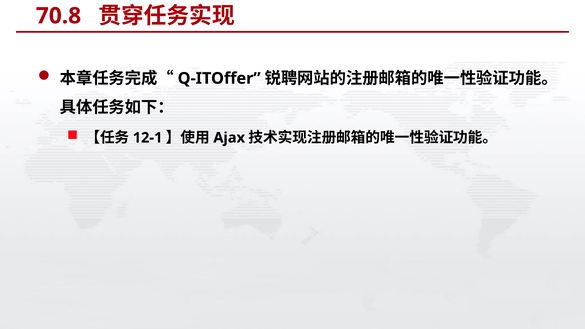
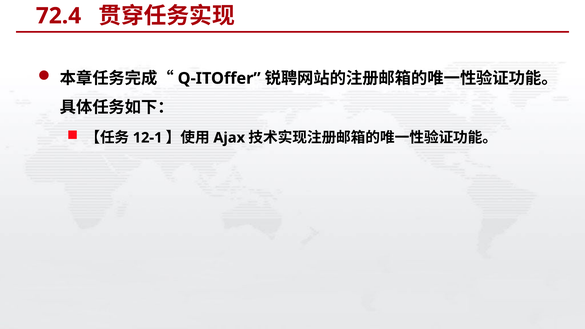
70.8: 70.8 -> 72.4
